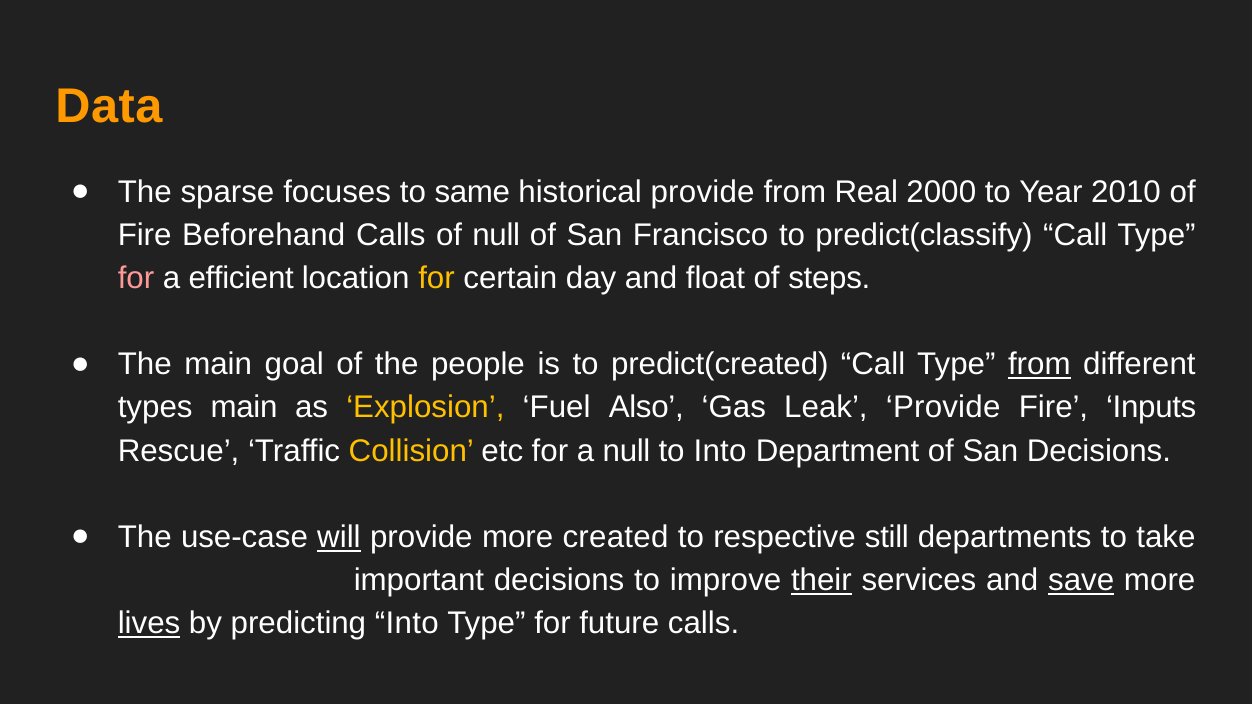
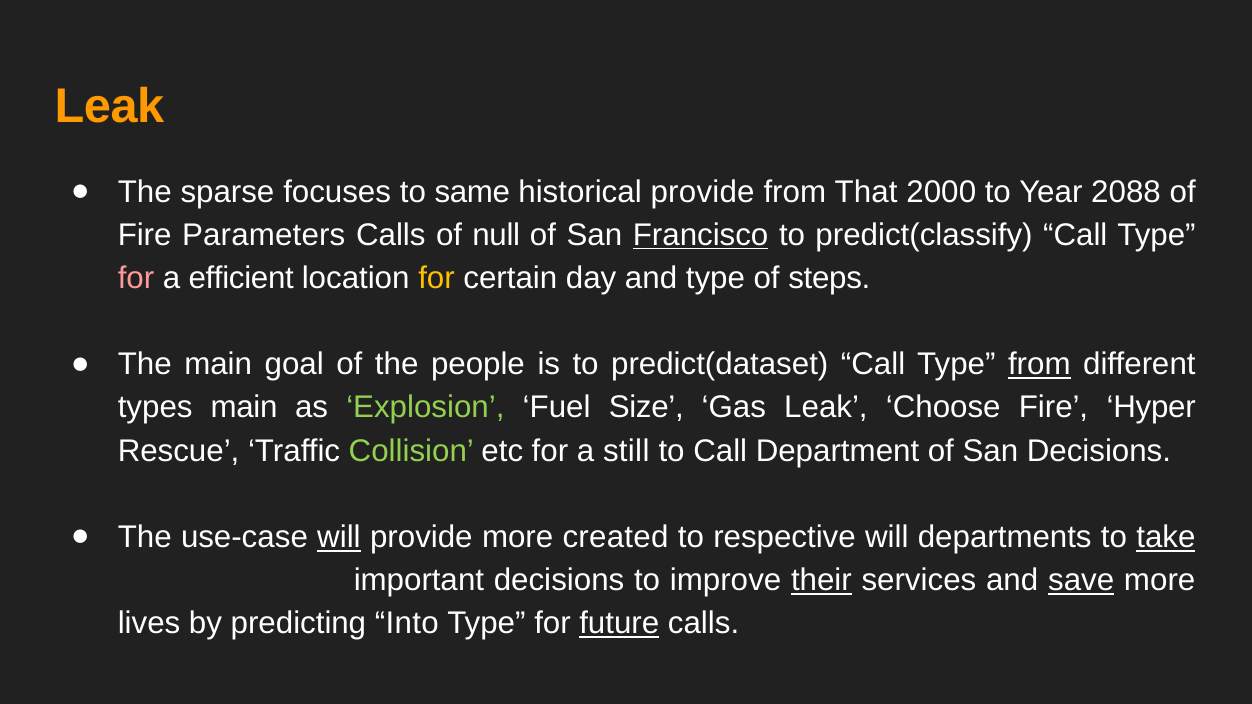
Data at (109, 106): Data -> Leak
Real: Real -> That
2010: 2010 -> 2088
Beforehand: Beforehand -> Parameters
Francisco underline: none -> present
and float: float -> type
predict(created: predict(created -> predict(dataset
Explosion colour: yellow -> light green
Also: Also -> Size
Leak Provide: Provide -> Choose
Inputs: Inputs -> Hyper
Collision colour: yellow -> light green
a null: null -> still
to Into: Into -> Call
respective still: still -> will
take underline: none -> present
lives underline: present -> none
future underline: none -> present
